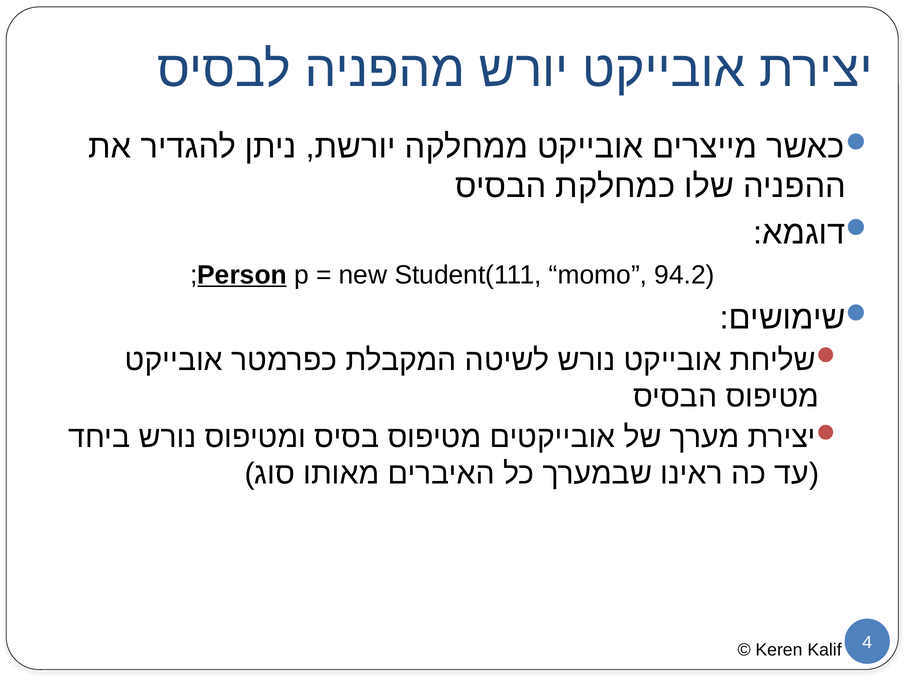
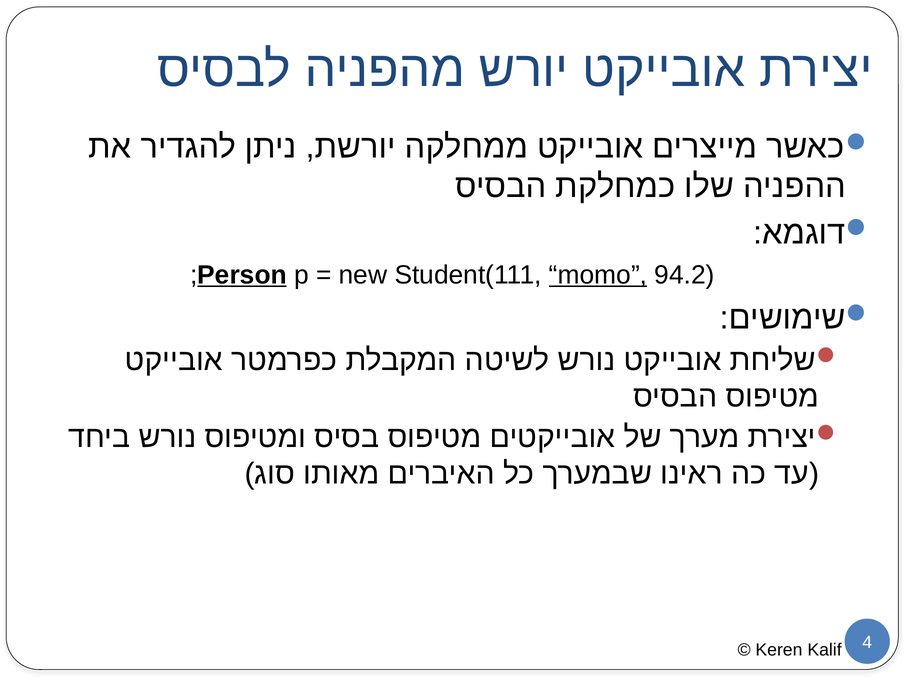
momo underline: none -> present
